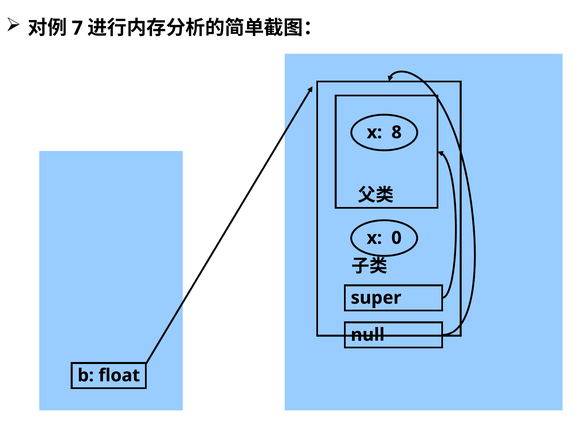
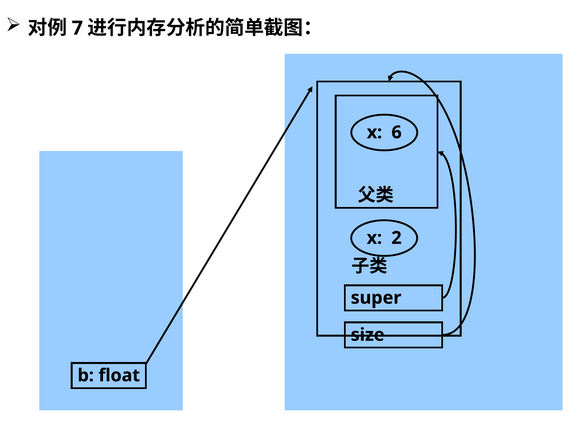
8: 8 -> 6
0: 0 -> 2
null: null -> size
